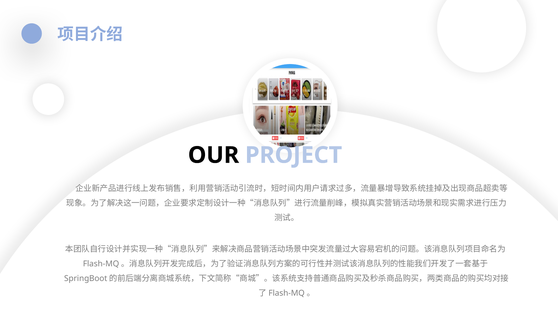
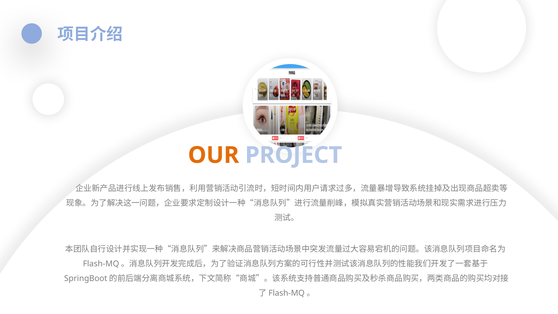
OUR colour: black -> orange
